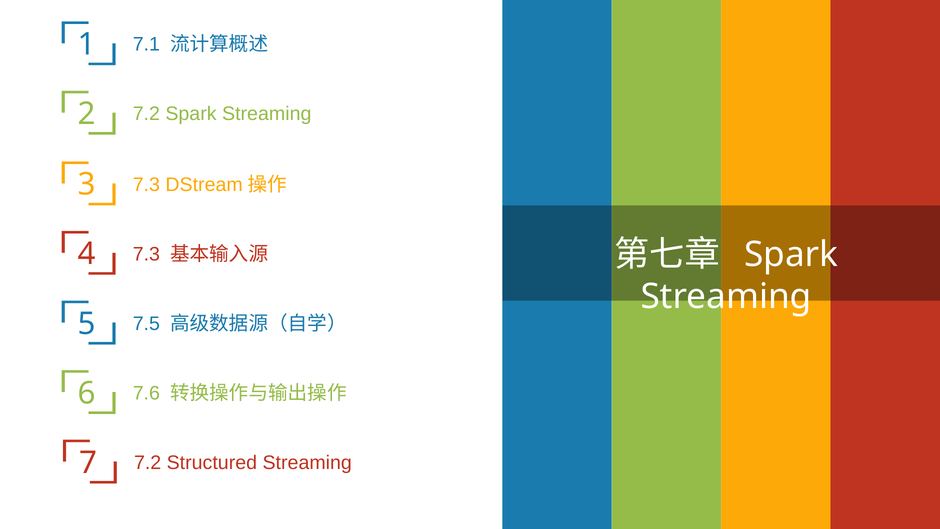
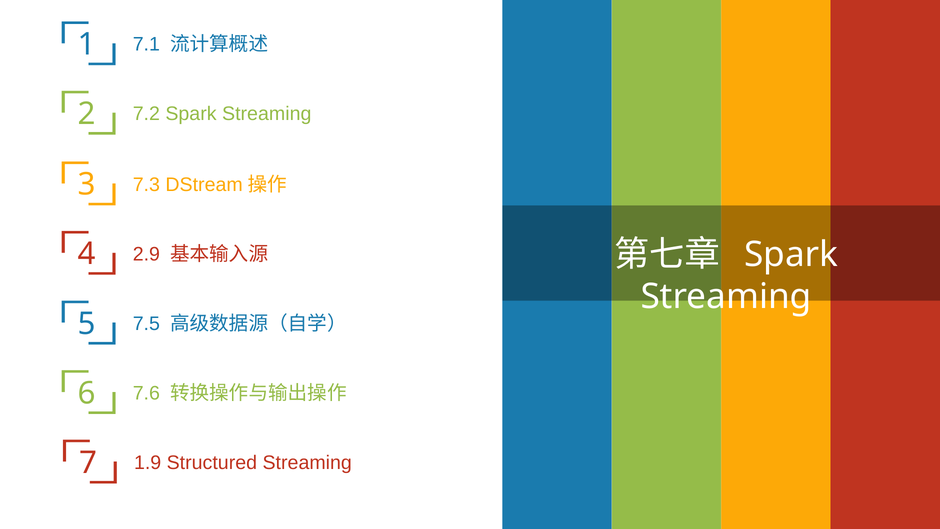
7.3 at (146, 254): 7.3 -> 2.9
7.2 at (148, 462): 7.2 -> 1.9
